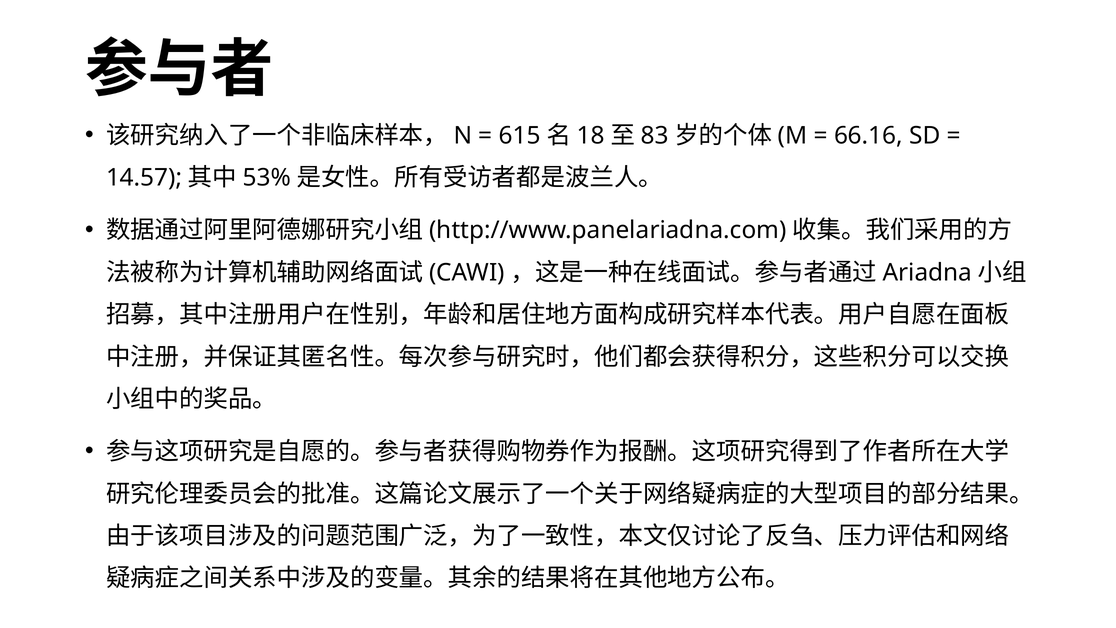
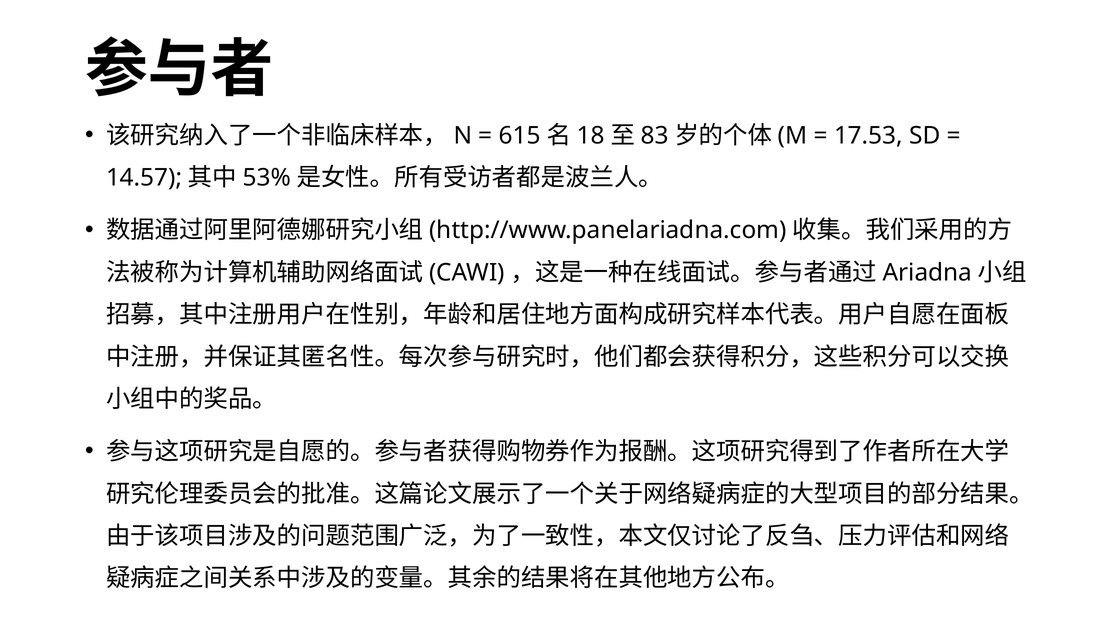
66.16: 66.16 -> 17.53
